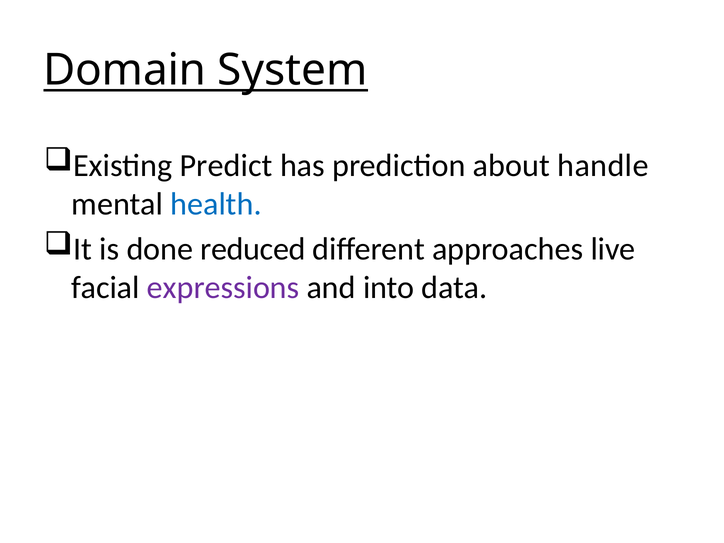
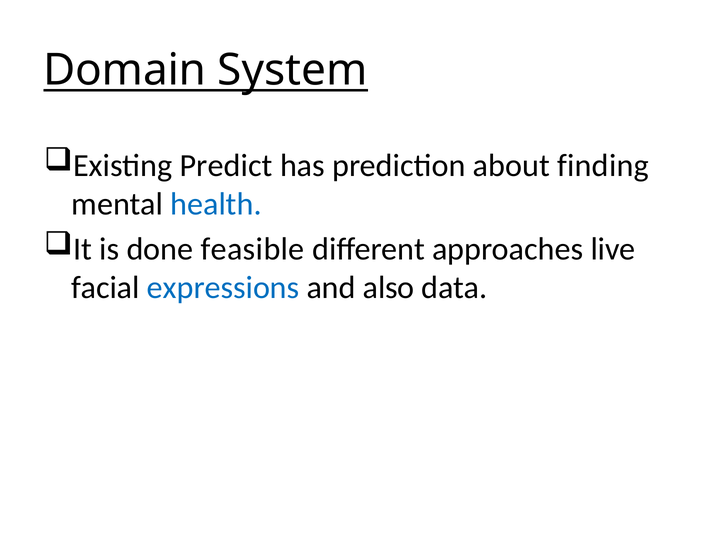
handle: handle -> finding
reduced: reduced -> feasible
expressions colour: purple -> blue
into: into -> also
